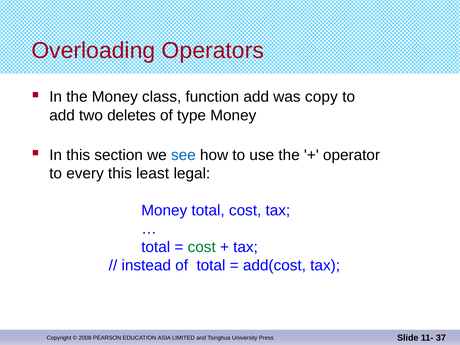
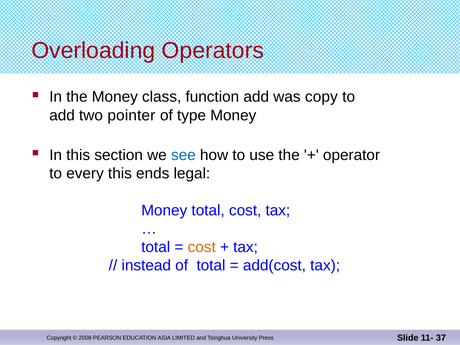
deletes: deletes -> pointer
least: least -> ends
cost at (202, 247) colour: green -> orange
